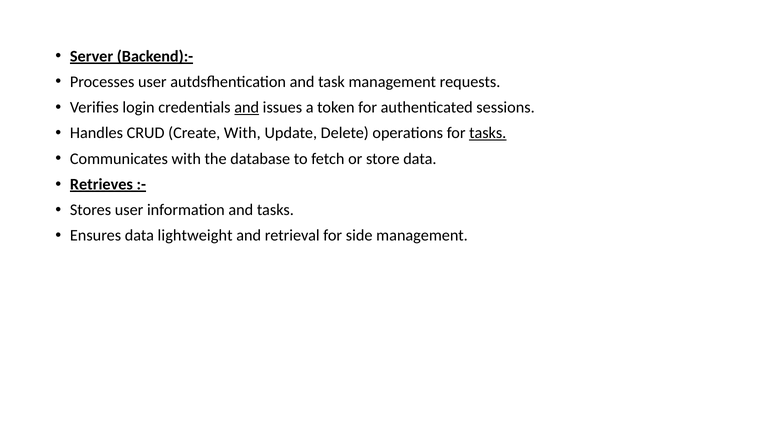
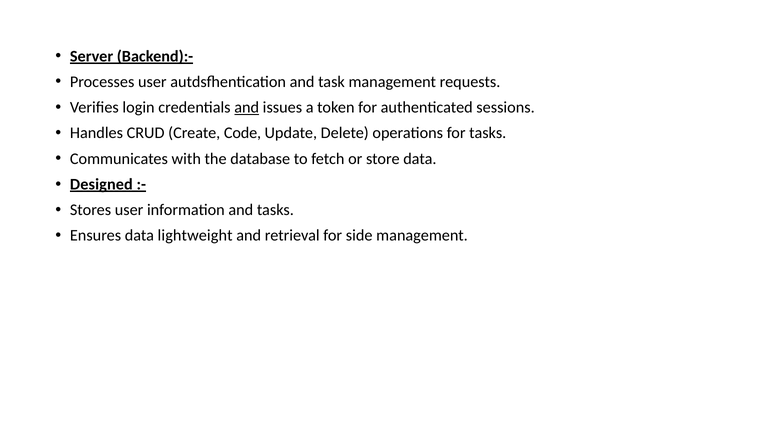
Create With: With -> Code
tasks at (488, 133) underline: present -> none
Retrieves: Retrieves -> Designed
